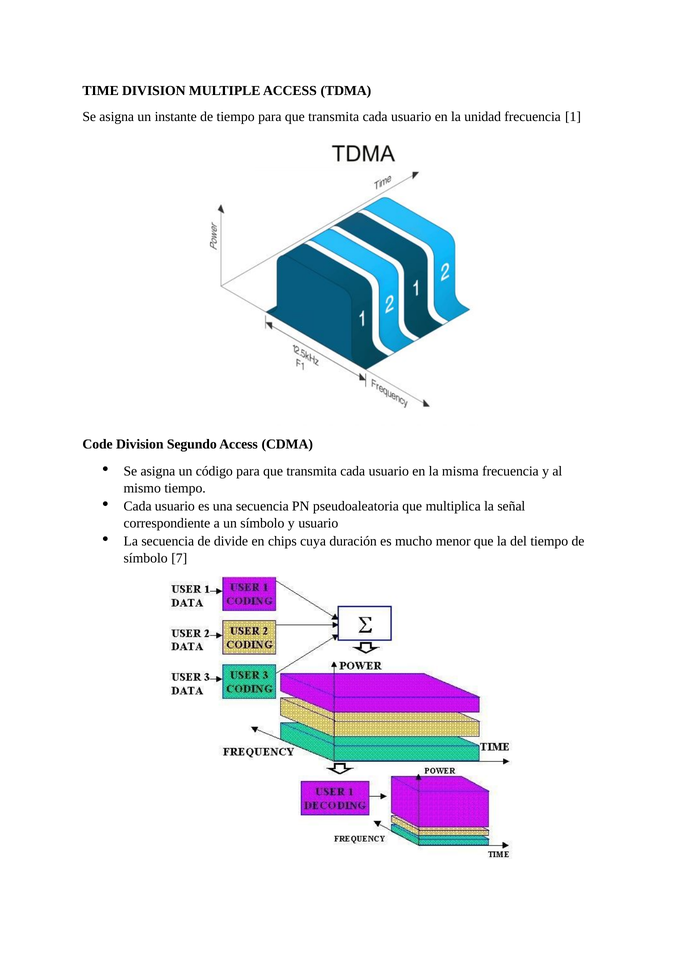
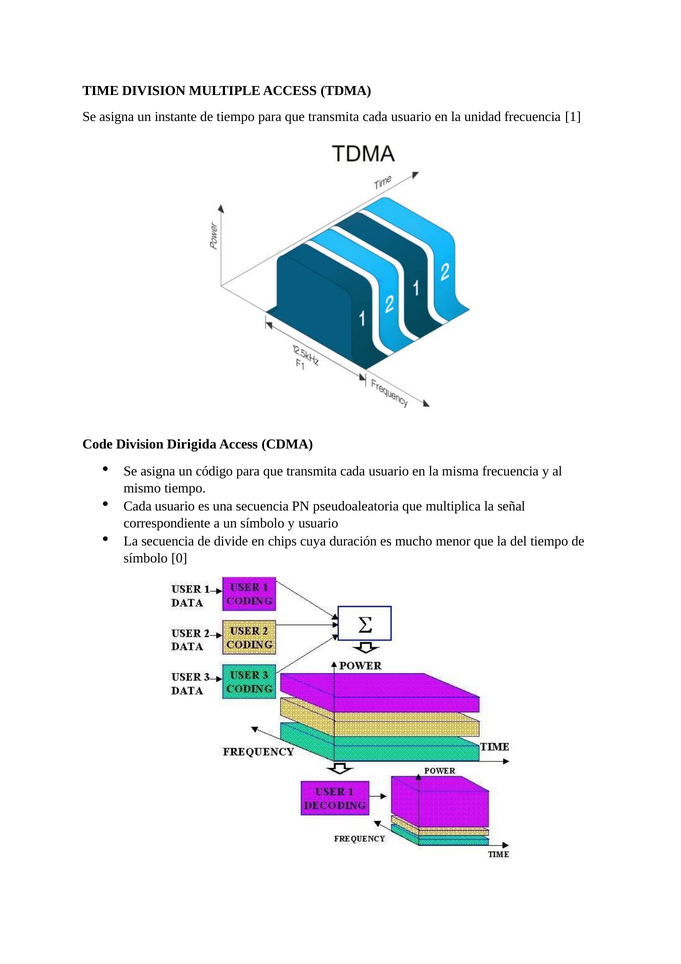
Segundo: Segundo -> Dirigida
7: 7 -> 0
